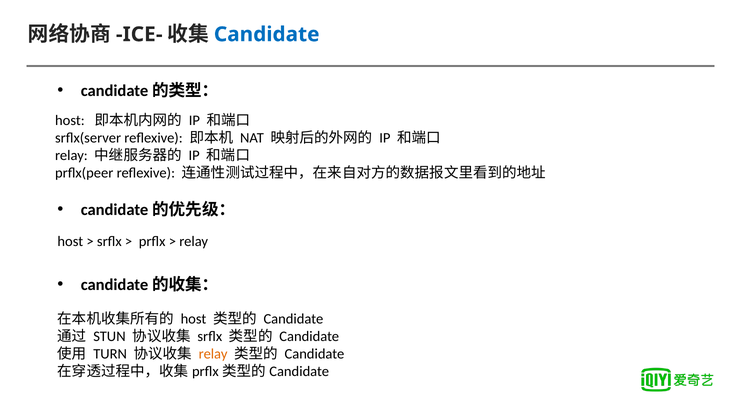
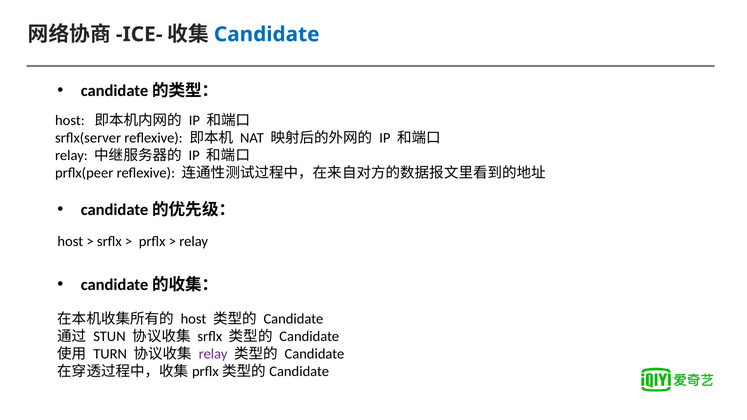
relay at (213, 354) colour: orange -> purple
